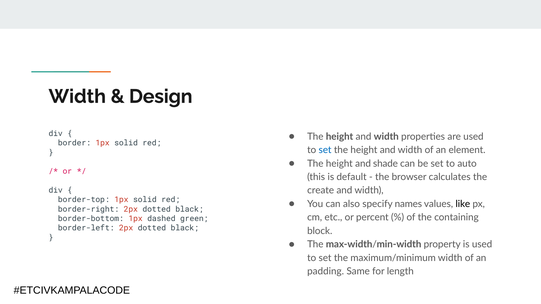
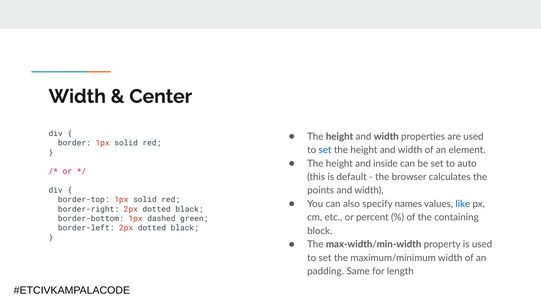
Design: Design -> Center
shade: shade -> inside
create: create -> points
like colour: black -> blue
